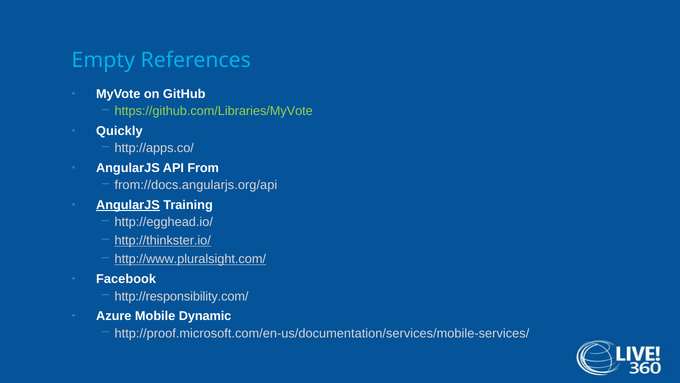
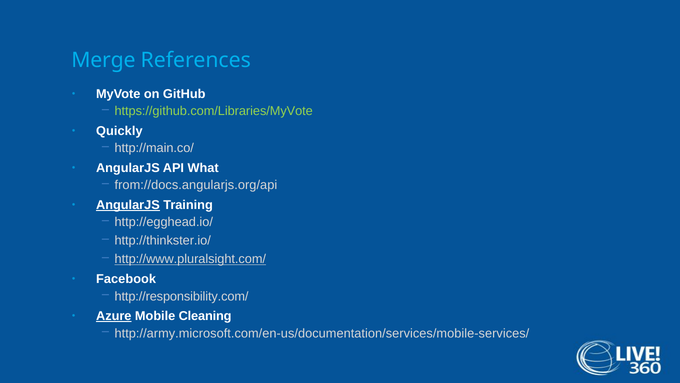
Empty: Empty -> Merge
http://apps.co/: http://apps.co/ -> http://main.co/
From: From -> What
http://thinkster.io/ underline: present -> none
Azure underline: none -> present
Dynamic: Dynamic -> Cleaning
http://proof.microsoft.com/en-us/documentation/services/mobile-services/: http://proof.microsoft.com/en-us/documentation/services/mobile-services/ -> http://army.microsoft.com/en-us/documentation/services/mobile-services/
